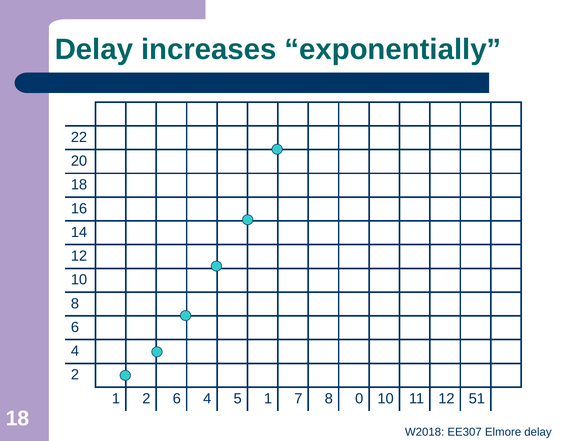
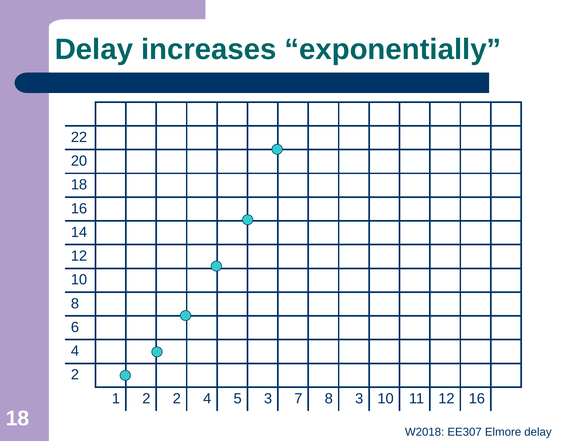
2 6: 6 -> 2
5 1: 1 -> 3
8 0: 0 -> 3
12 51: 51 -> 16
